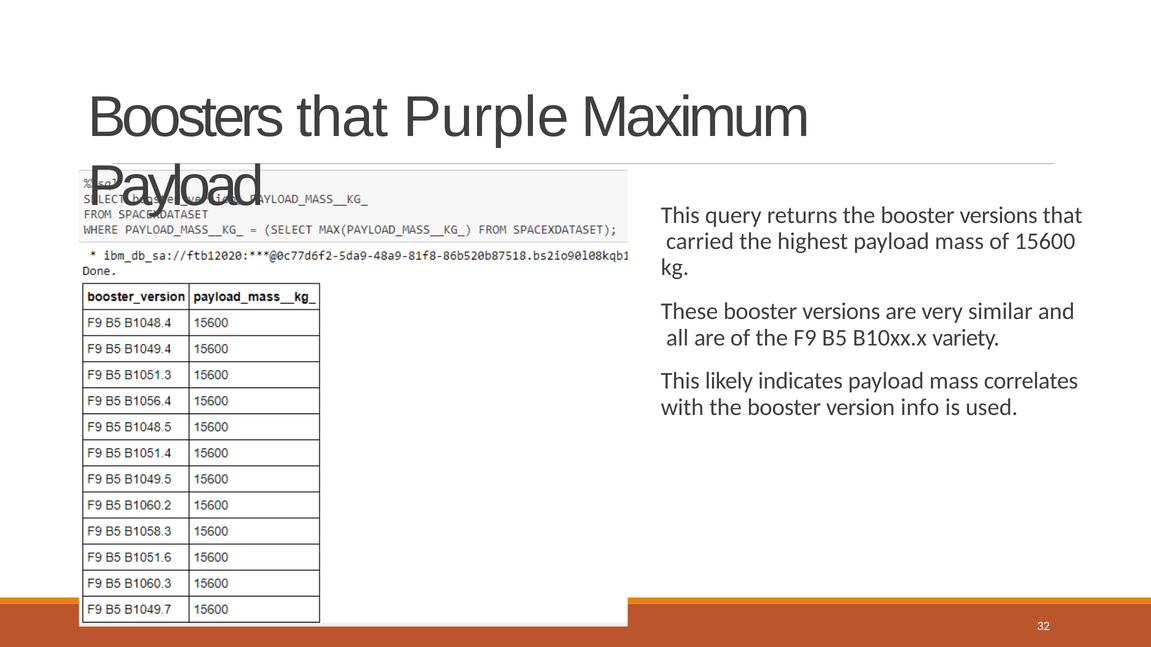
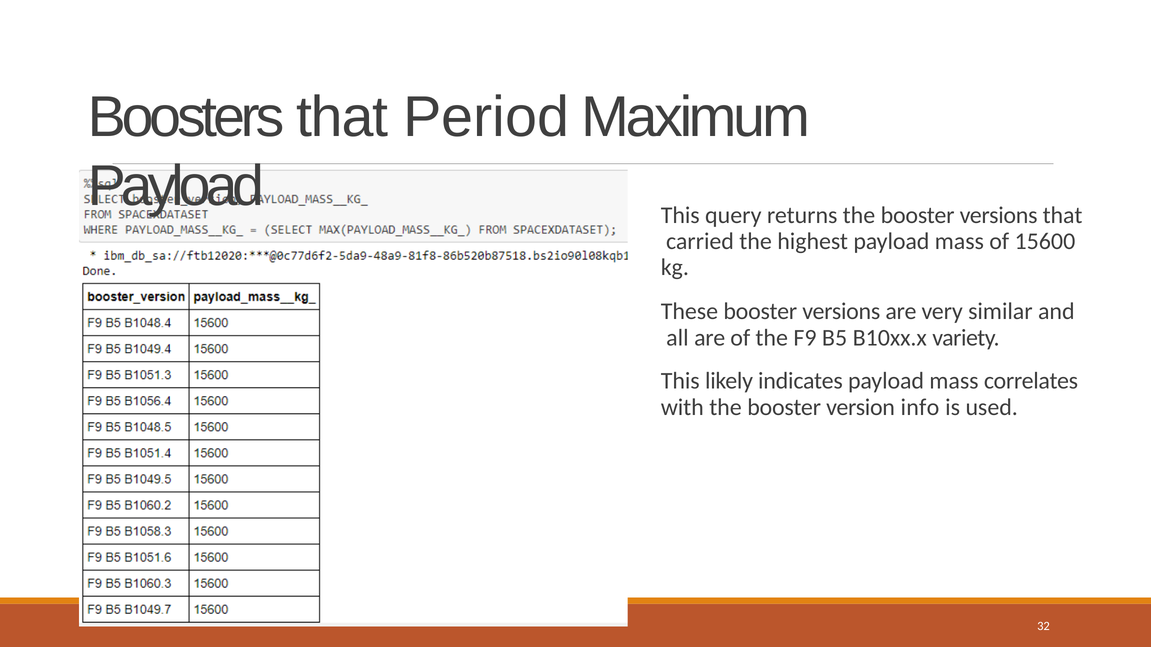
Purple: Purple -> Period
